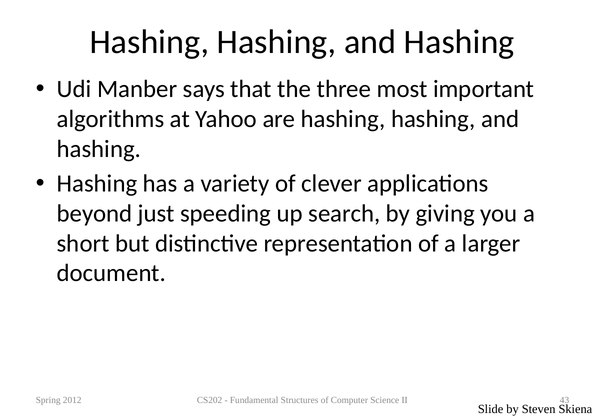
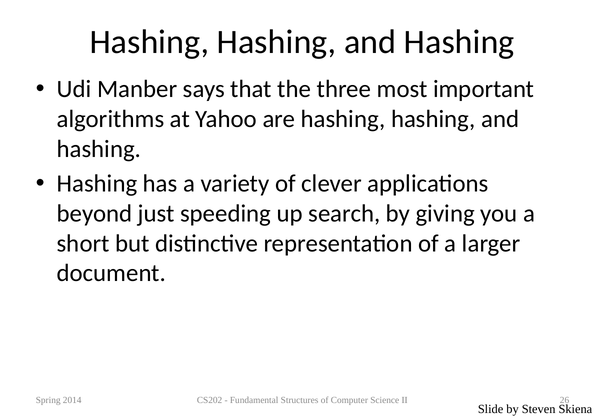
2012: 2012 -> 2014
43: 43 -> 26
